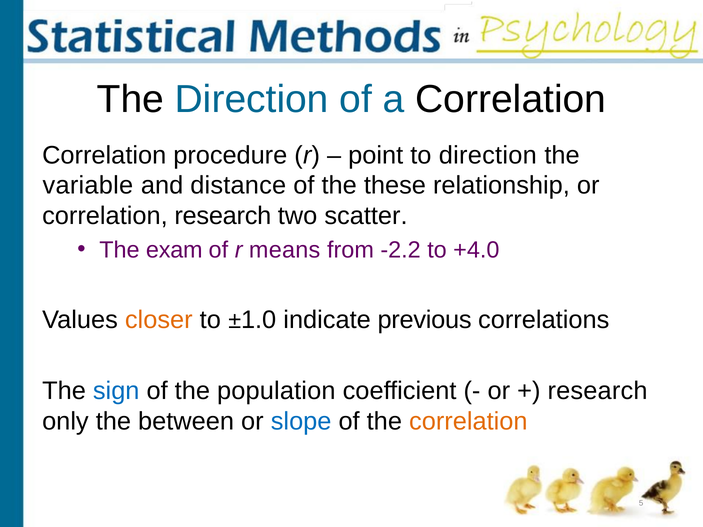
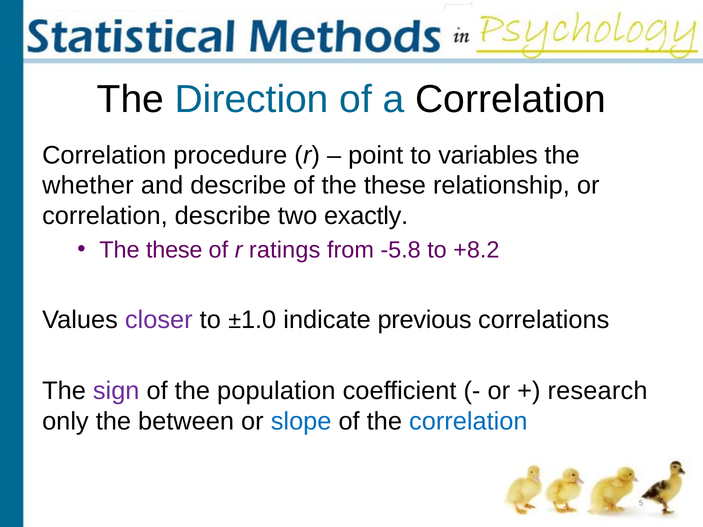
to direction: direction -> variables
variable: variable -> whether
and distance: distance -> describe
correlation research: research -> describe
scatter: scatter -> exactly
exam at (174, 250): exam -> these
means: means -> ratings
-2.2: -2.2 -> -5.8
+4.0: +4.0 -> +8.2
closer colour: orange -> purple
sign colour: blue -> purple
correlation at (468, 421) colour: orange -> blue
